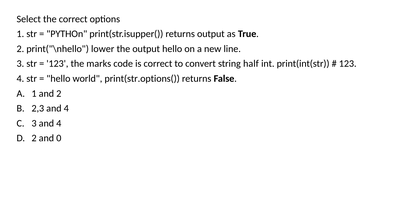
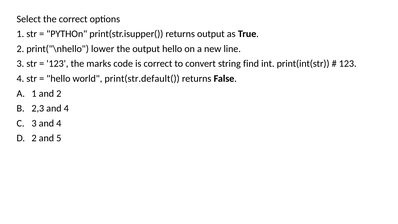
half: half -> find
print(str.options(: print(str.options( -> print(str.default(
0: 0 -> 5
